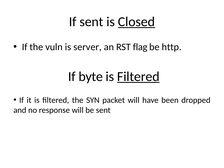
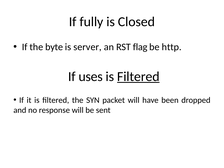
If sent: sent -> fully
Closed underline: present -> none
vuln: vuln -> byte
byte: byte -> uses
